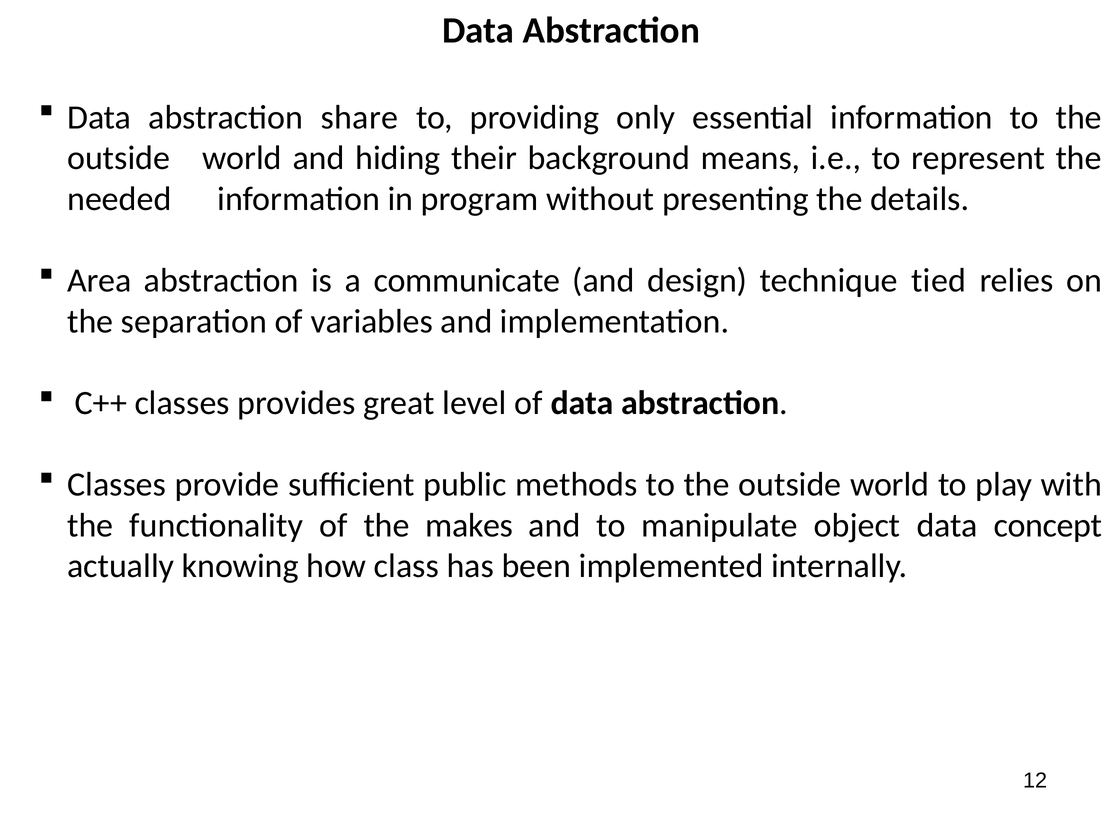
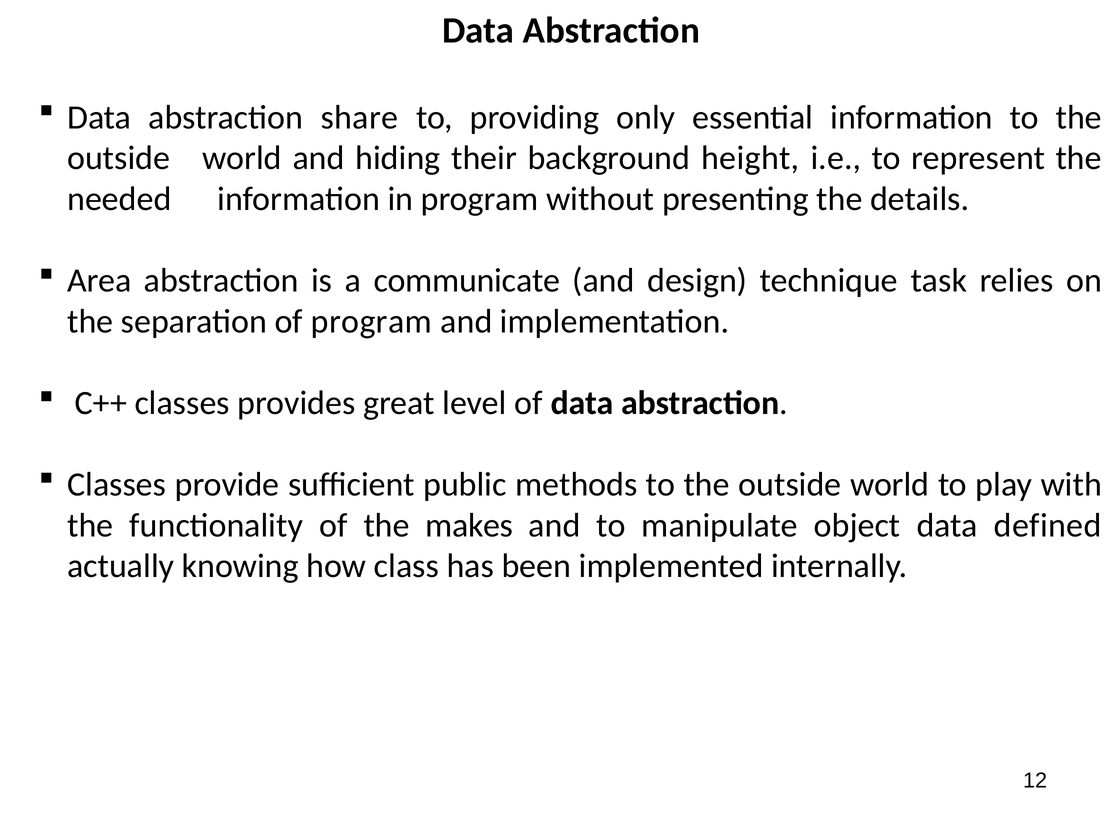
means: means -> height
tied: tied -> task
of variables: variables -> program
concept: concept -> defined
